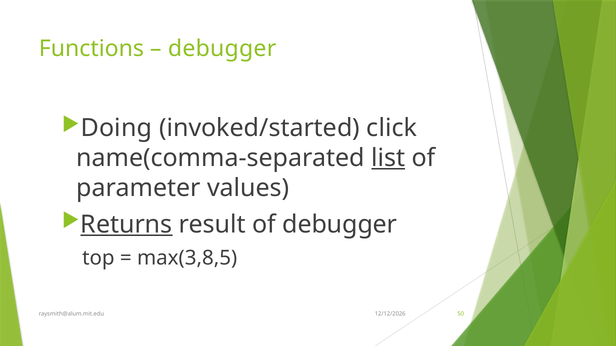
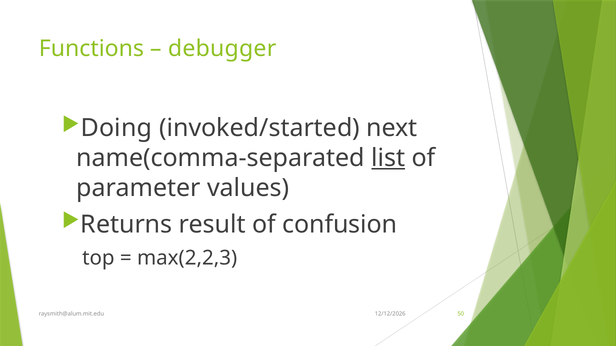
click: click -> next
Returns underline: present -> none
of debugger: debugger -> confusion
max(3,8,5: max(3,8,5 -> max(2,2,3
